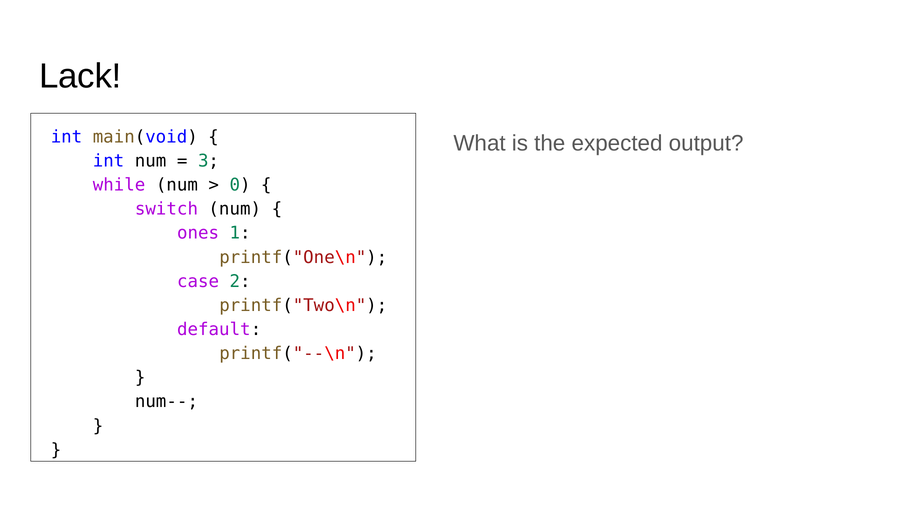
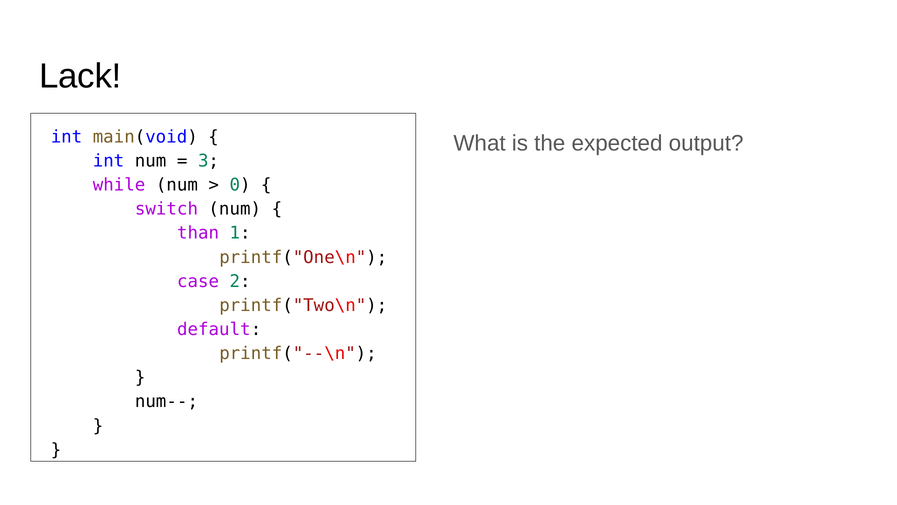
ones: ones -> than
